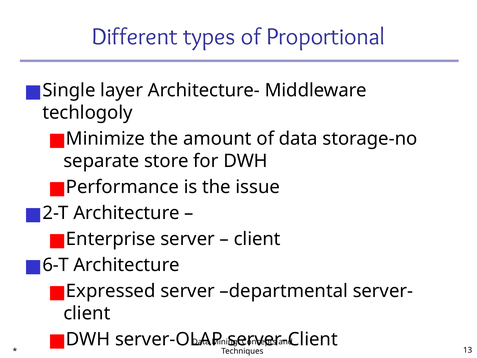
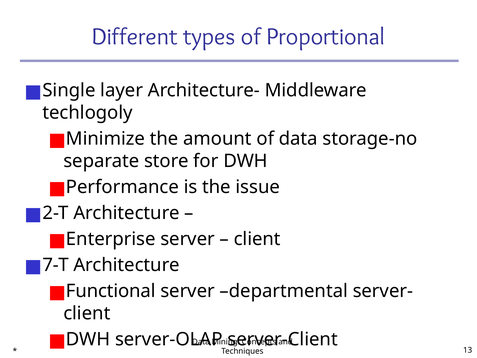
6-T: 6-T -> 7-T
Expressed: Expressed -> Functional
